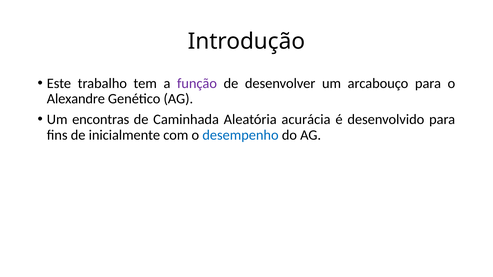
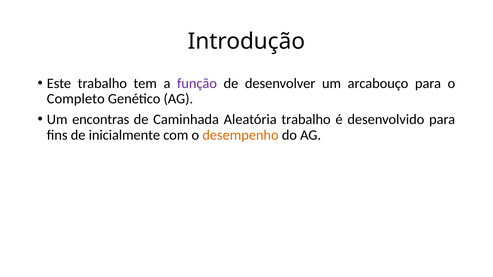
Alexandre: Alexandre -> Completo
Aleatória acurácia: acurácia -> trabalho
desempenho colour: blue -> orange
